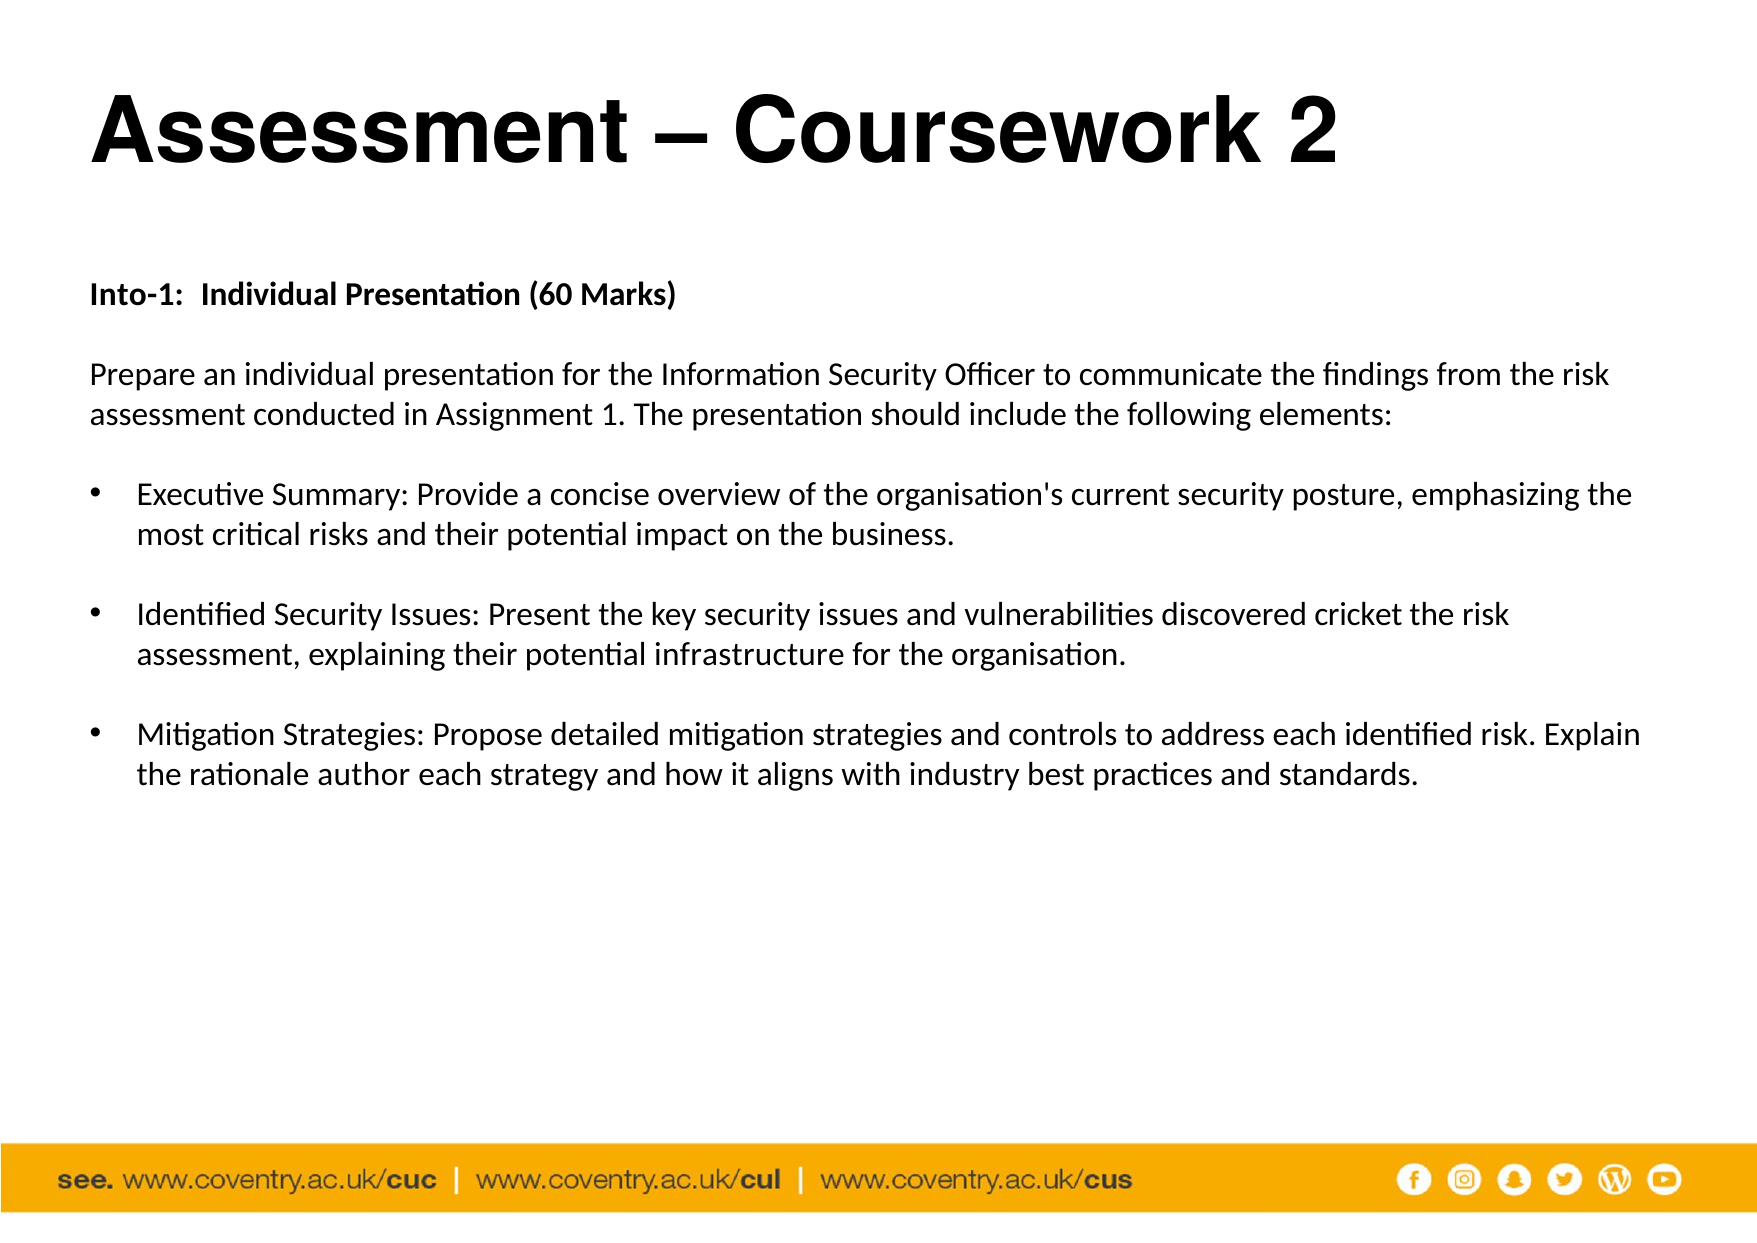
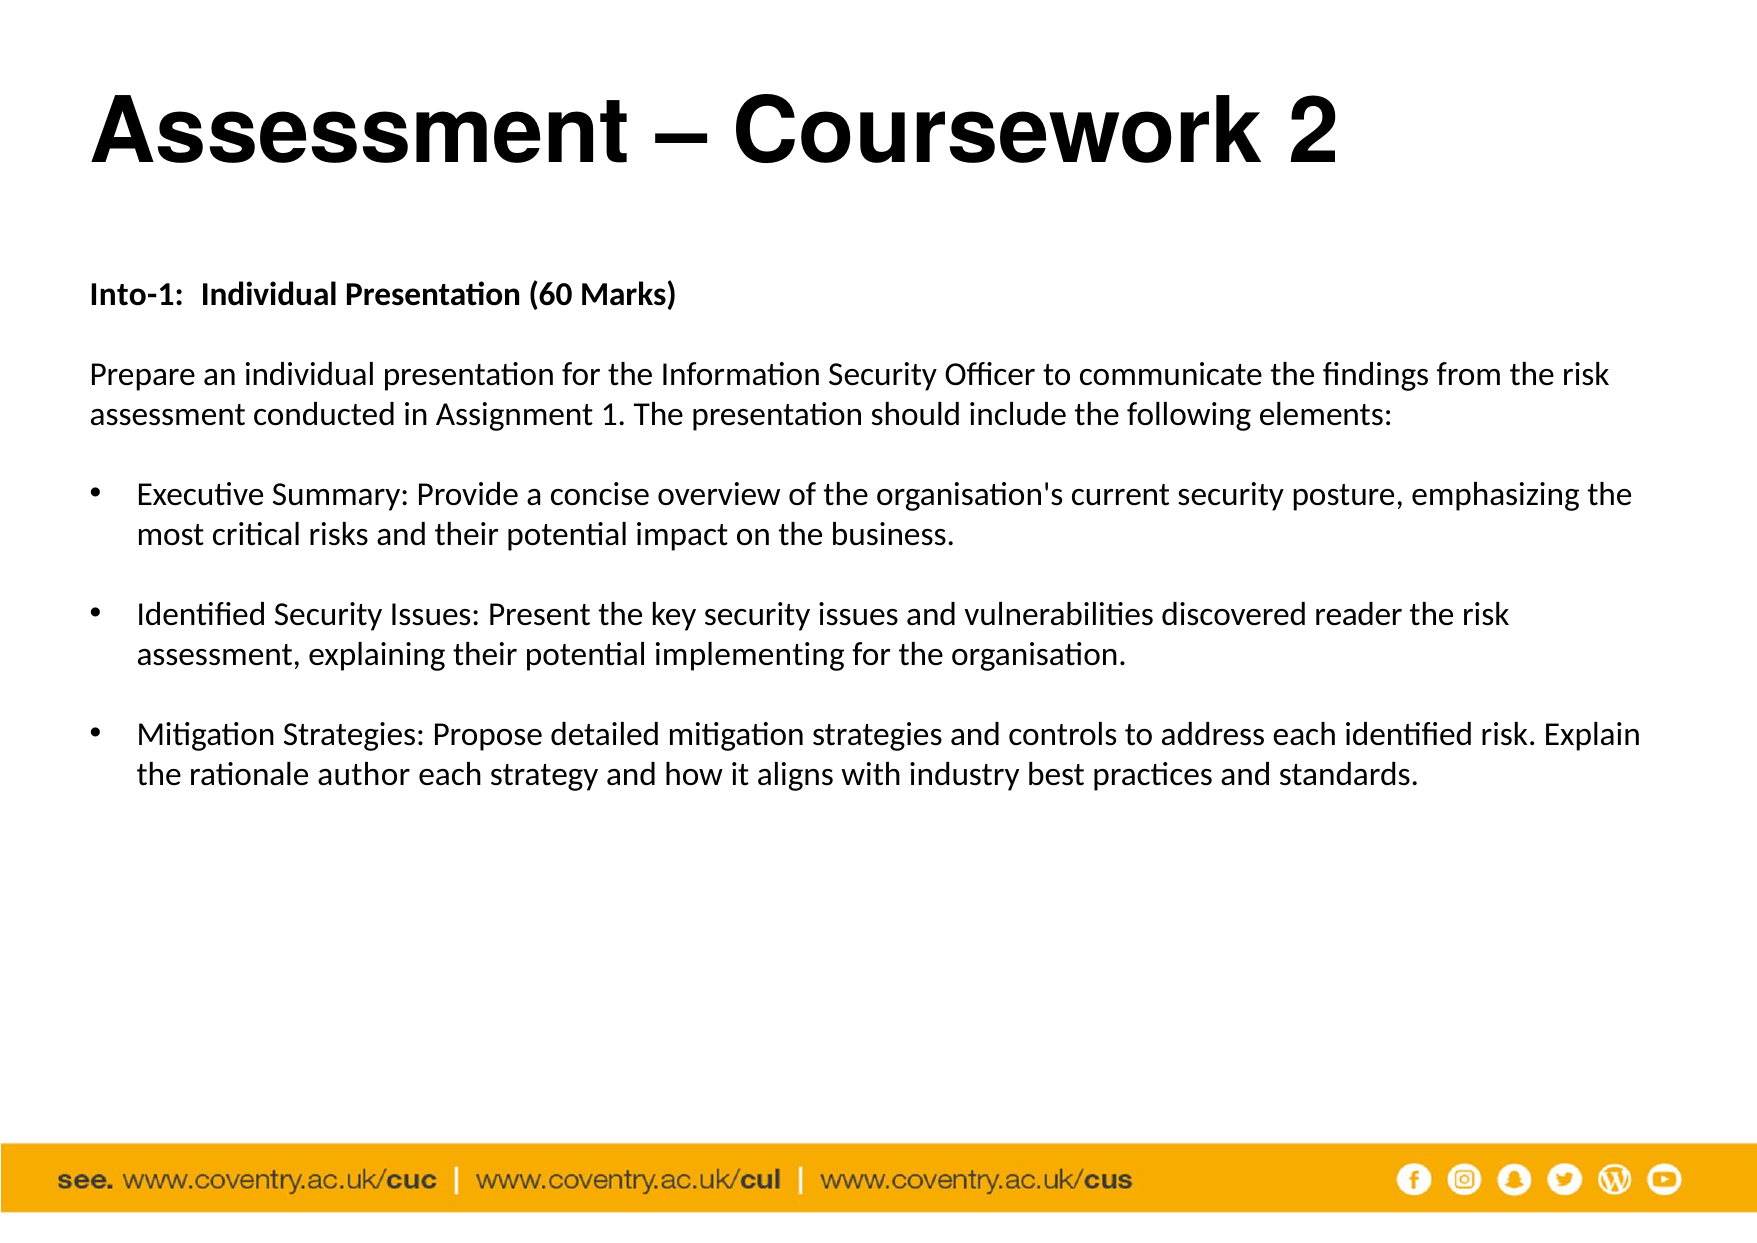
cricket: cricket -> reader
infrastructure: infrastructure -> implementing
